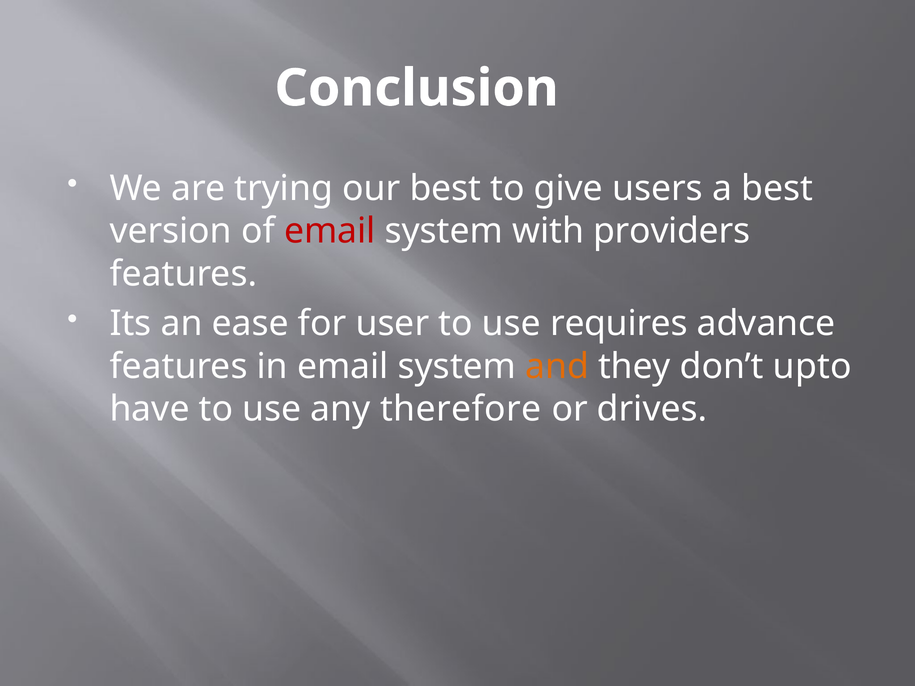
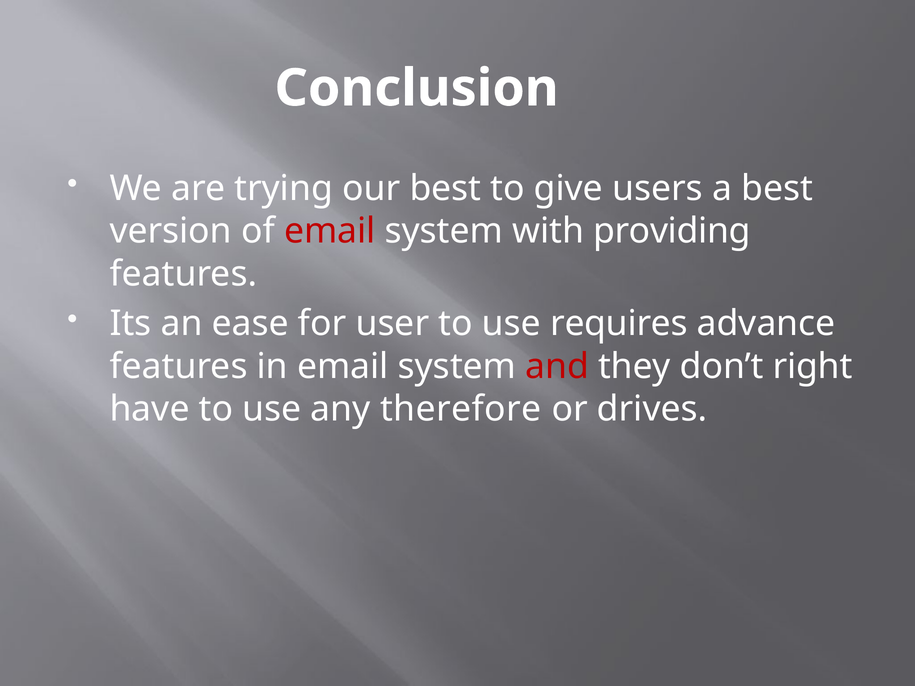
providers: providers -> providing
and colour: orange -> red
upto: upto -> right
